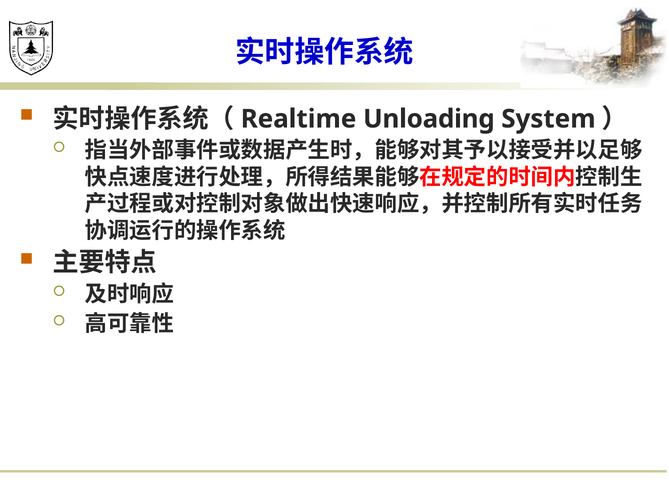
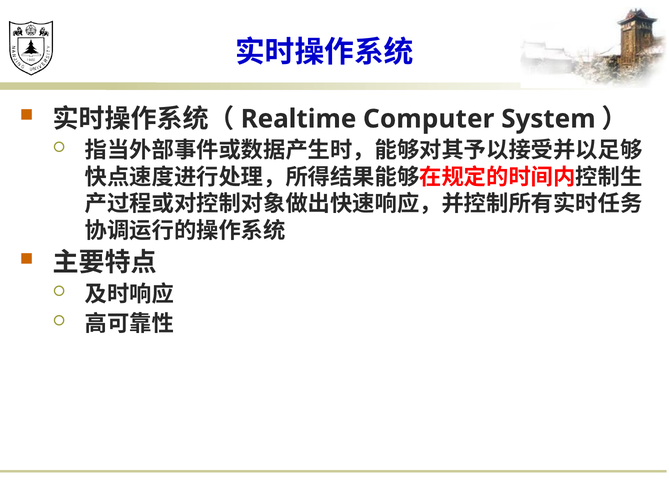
Unloading: Unloading -> Computer
